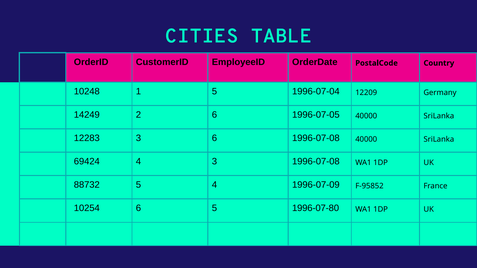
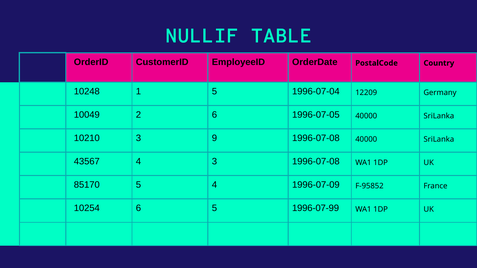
CITIES: CITIES -> NULLIF
14249: 14249 -> 10049
12283: 12283 -> 10210
3 6: 6 -> 9
69424: 69424 -> 43567
88732: 88732 -> 85170
1996-07-80: 1996-07-80 -> 1996-07-99
